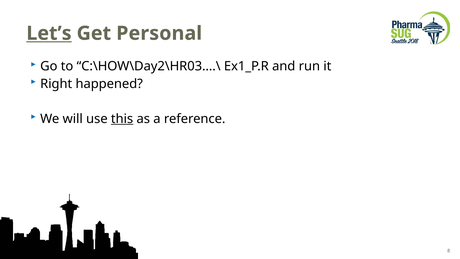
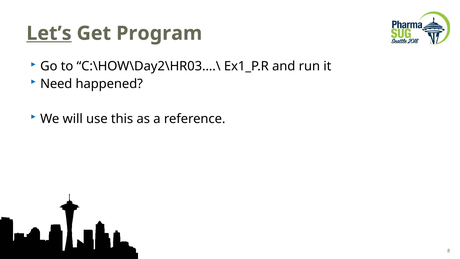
Personal: Personal -> Program
Right: Right -> Need
this underline: present -> none
